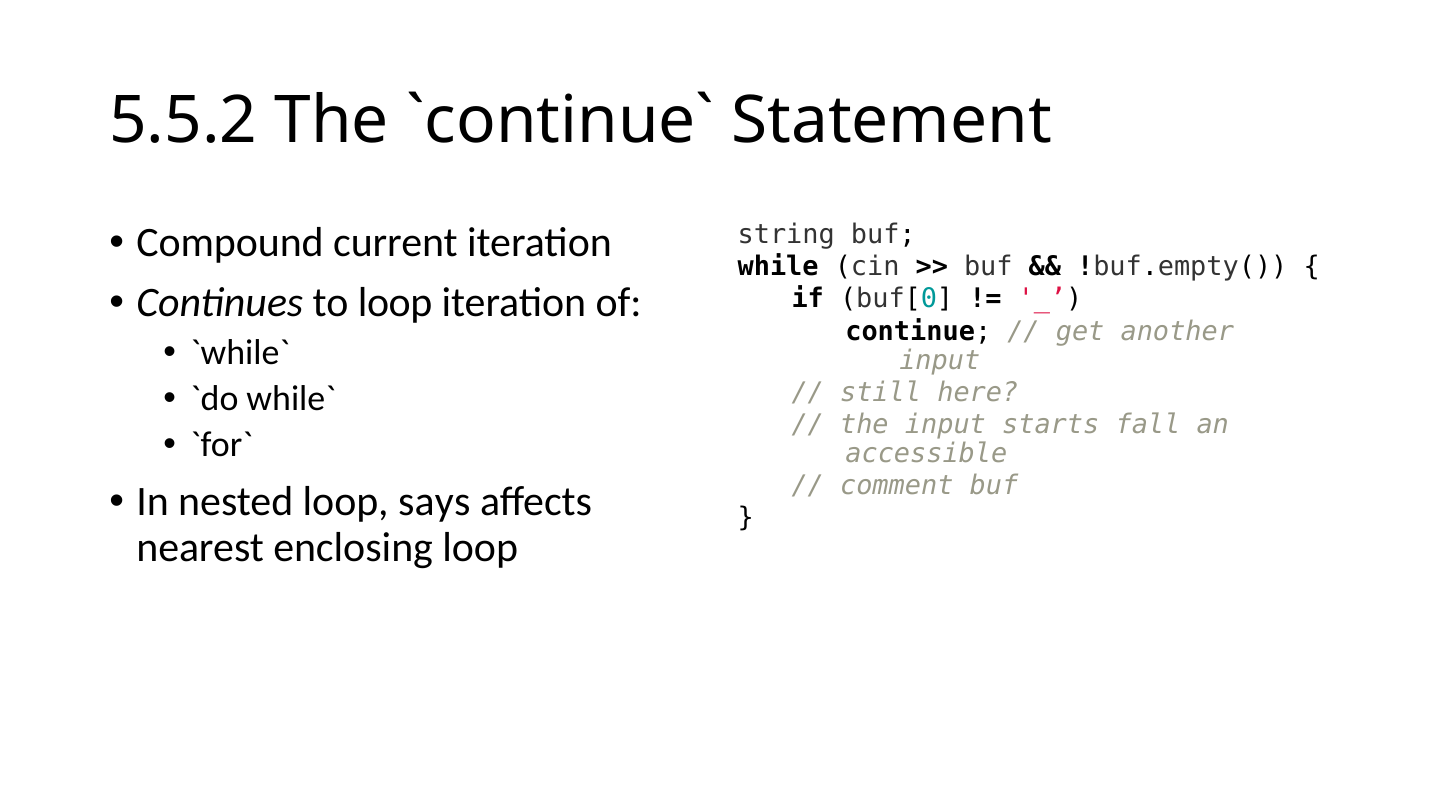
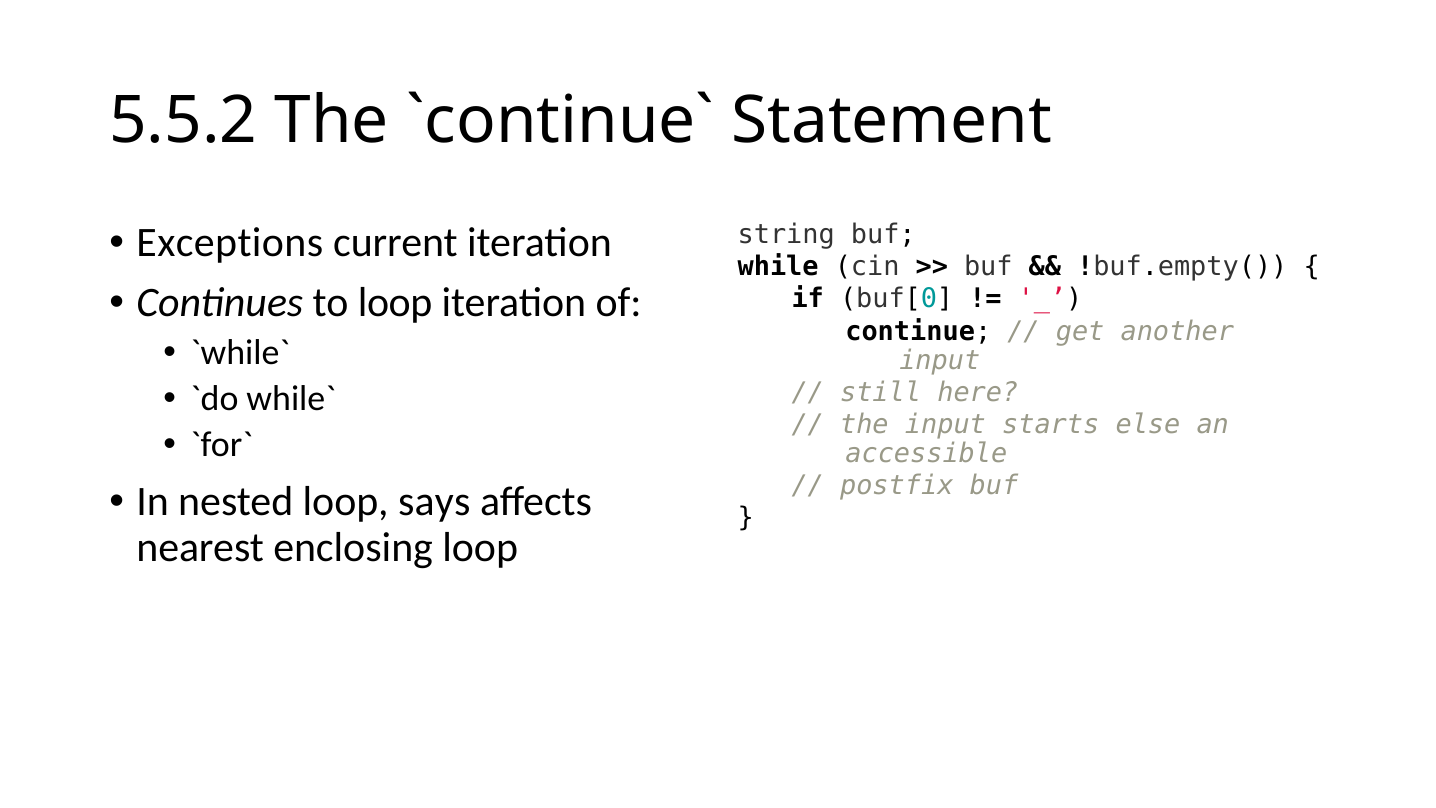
Compound: Compound -> Exceptions
fall: fall -> else
comment: comment -> postfix
